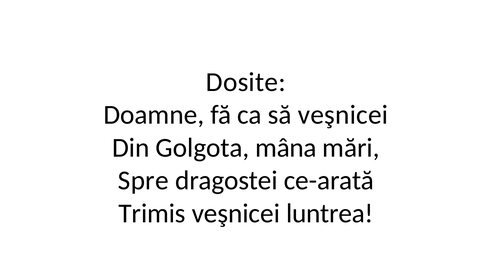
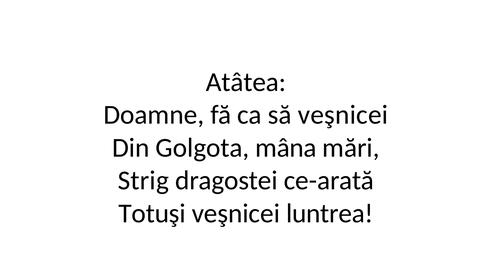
Dosite: Dosite -> Atâtea
Spre: Spre -> Strig
Trimis: Trimis -> Totuşi
